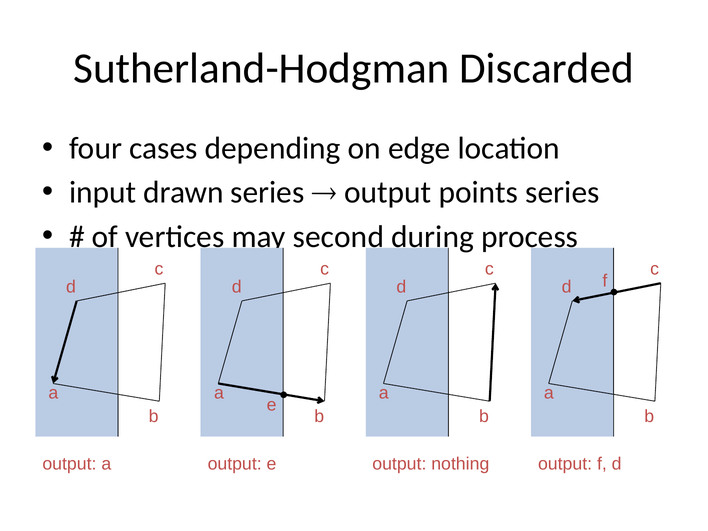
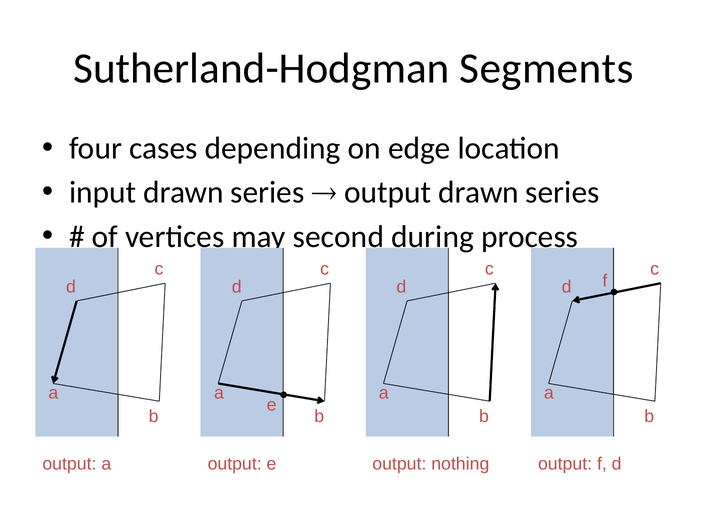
Discarded: Discarded -> Segments
output points: points -> drawn
